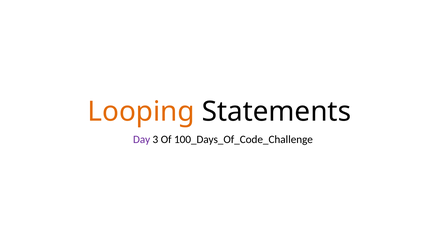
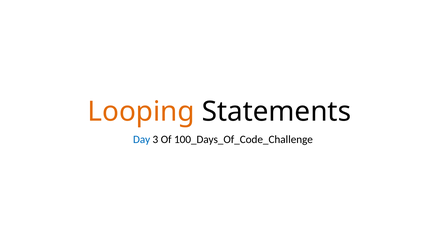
Day colour: purple -> blue
